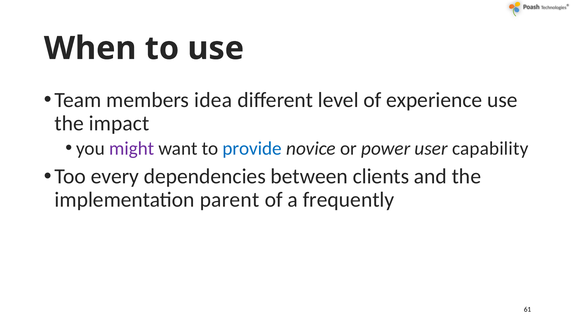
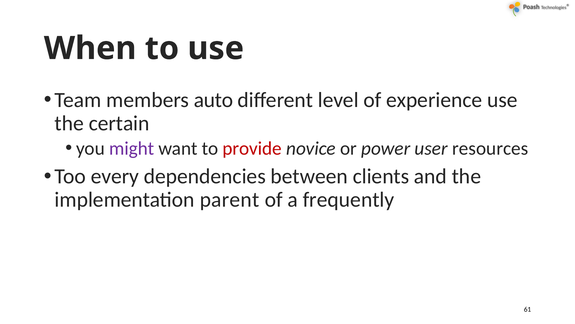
idea: idea -> auto
impact: impact -> certain
provide colour: blue -> red
capability: capability -> resources
